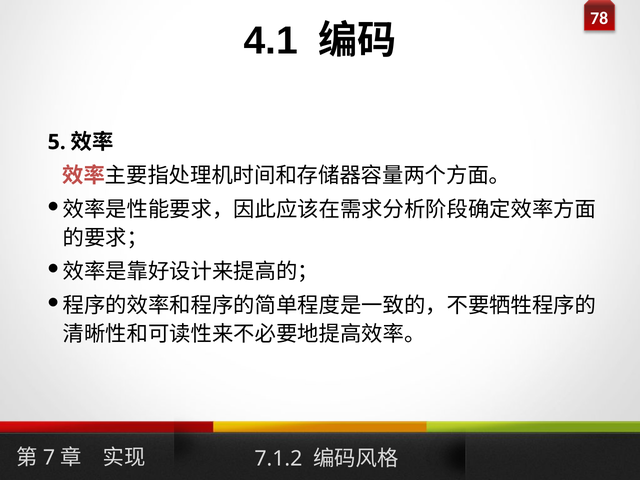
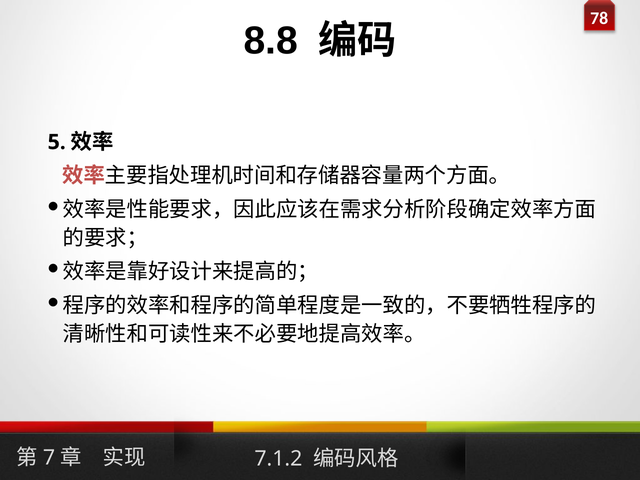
4.1: 4.1 -> 8.8
